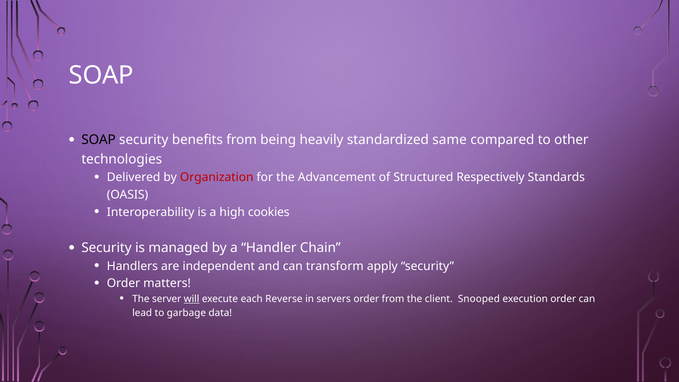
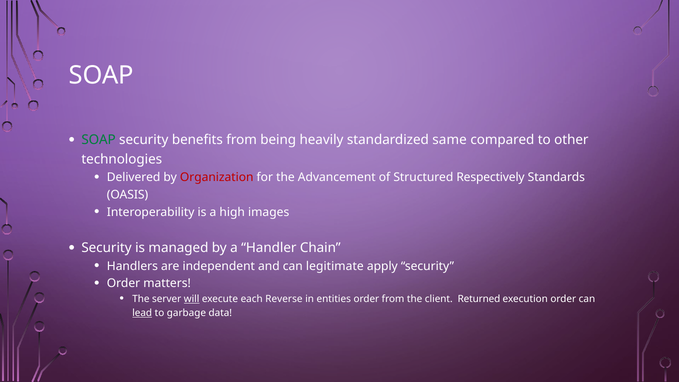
SOAP at (99, 140) colour: black -> green
cookies: cookies -> images
transform: transform -> legitimate
servers: servers -> entities
Snooped: Snooped -> Returned
lead underline: none -> present
